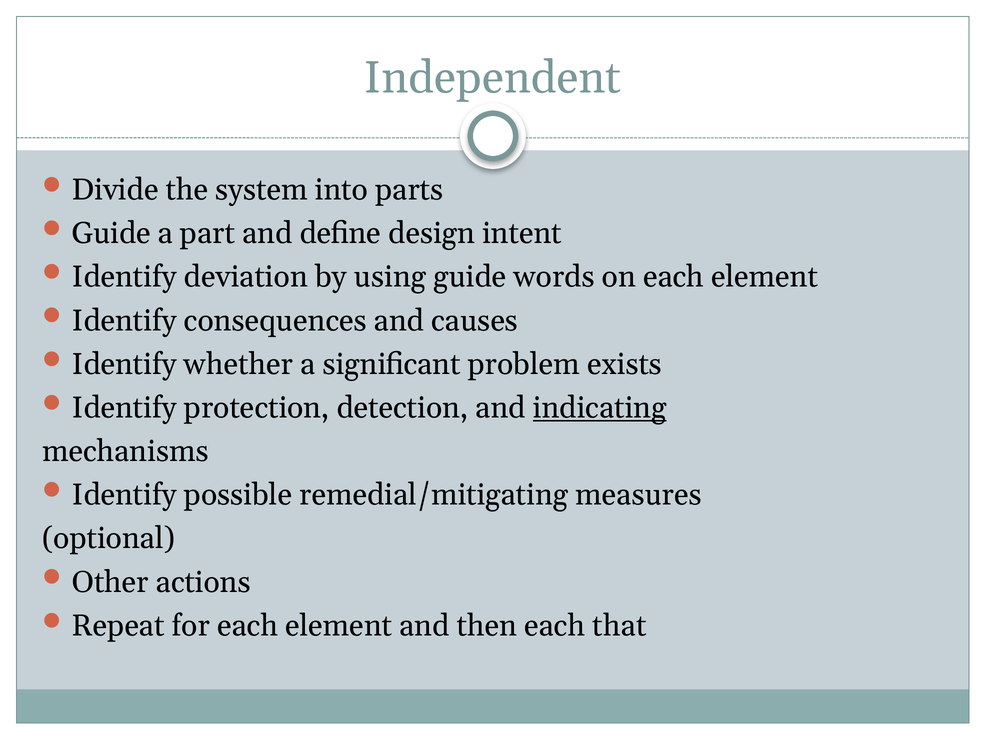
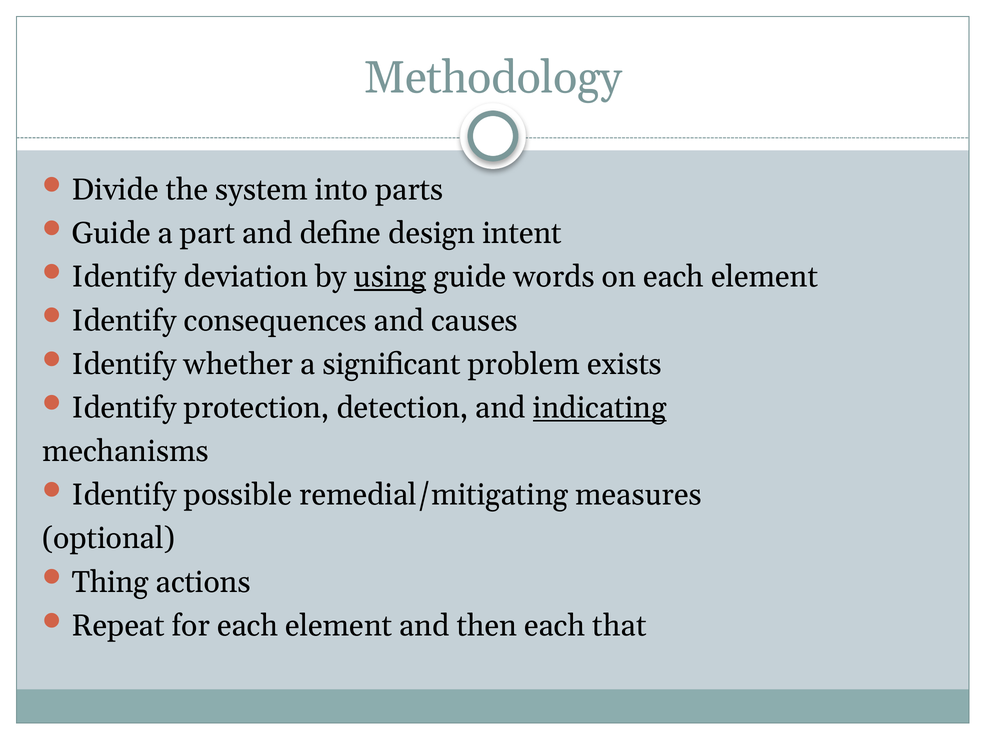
Independent: Independent -> Methodology
using underline: none -> present
Other: Other -> Thing
